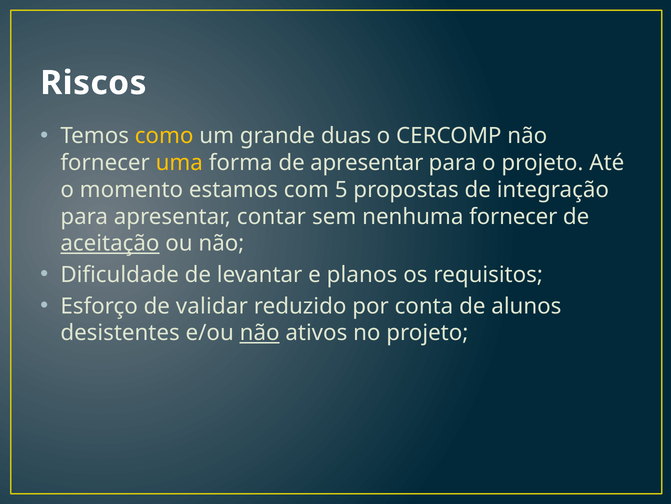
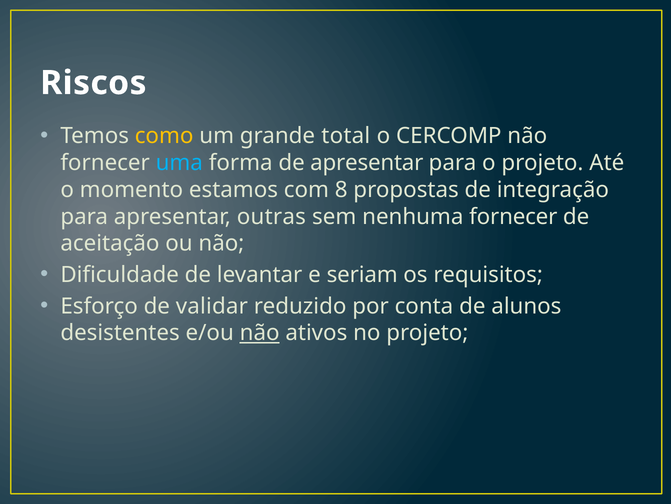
duas: duas -> total
uma colour: yellow -> light blue
5: 5 -> 8
contar: contar -> outras
aceitação underline: present -> none
planos: planos -> seriam
